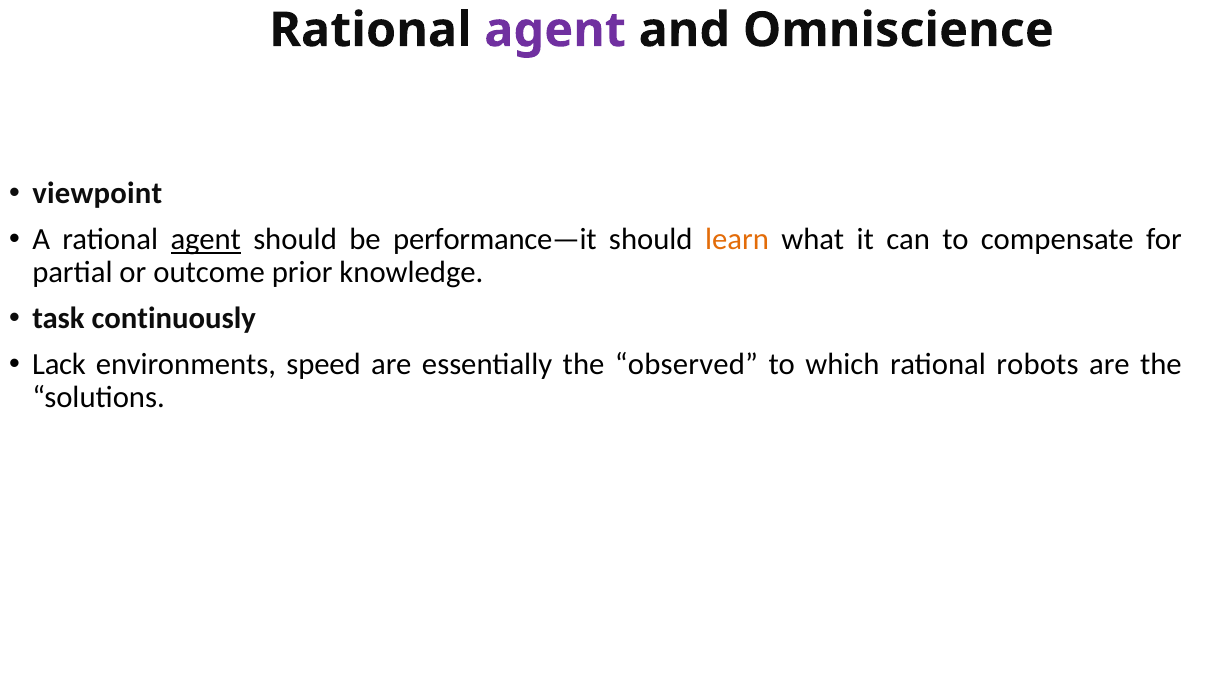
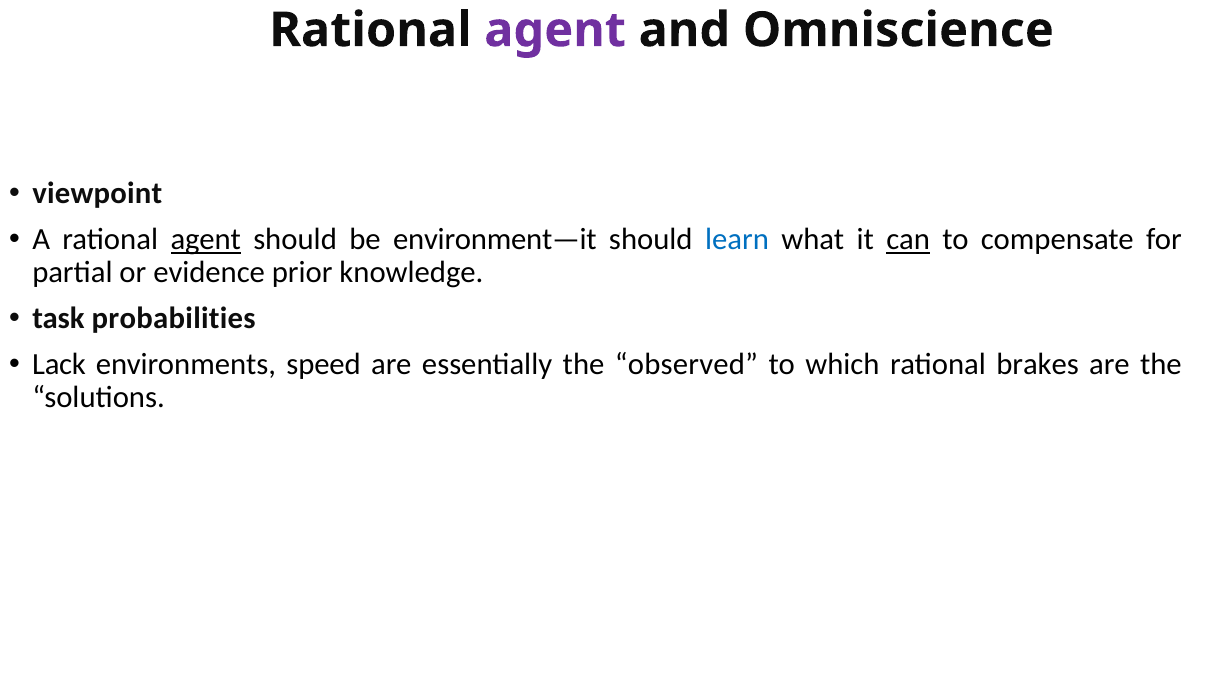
performance—it: performance—it -> environment—it
learn colour: orange -> blue
can underline: none -> present
outcome: outcome -> evidence
continuously: continuously -> probabilities
robots: robots -> brakes
